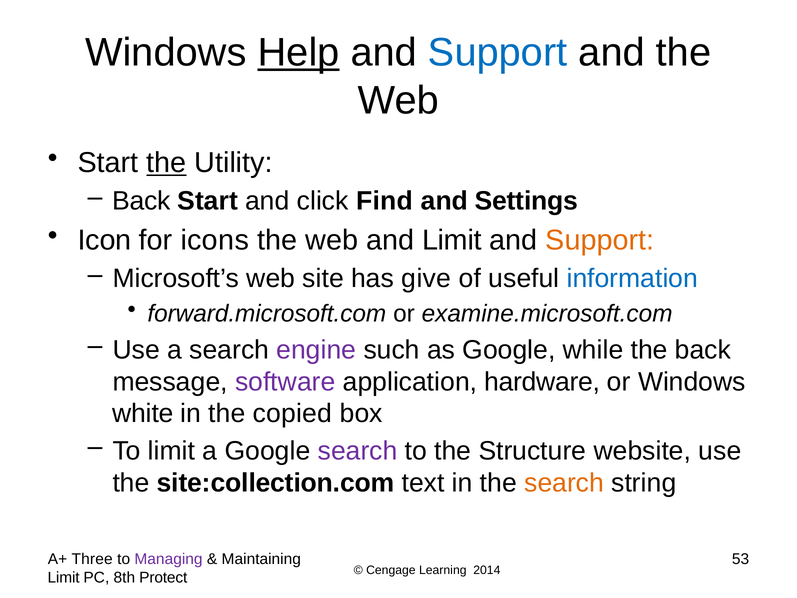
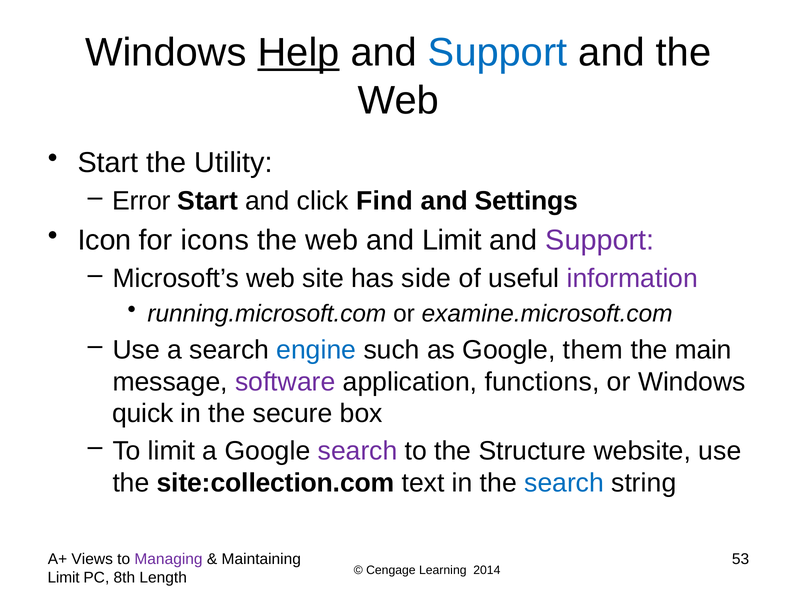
the at (166, 163) underline: present -> none
Back at (141, 201): Back -> Error
Support at (600, 240) colour: orange -> purple
give: give -> side
information colour: blue -> purple
forward.microsoft.com: forward.microsoft.com -> running.microsoft.com
engine colour: purple -> blue
while: while -> them
the back: back -> main
hardware: hardware -> functions
white: white -> quick
copied: copied -> secure
search at (564, 483) colour: orange -> blue
Three: Three -> Views
Protect: Protect -> Length
